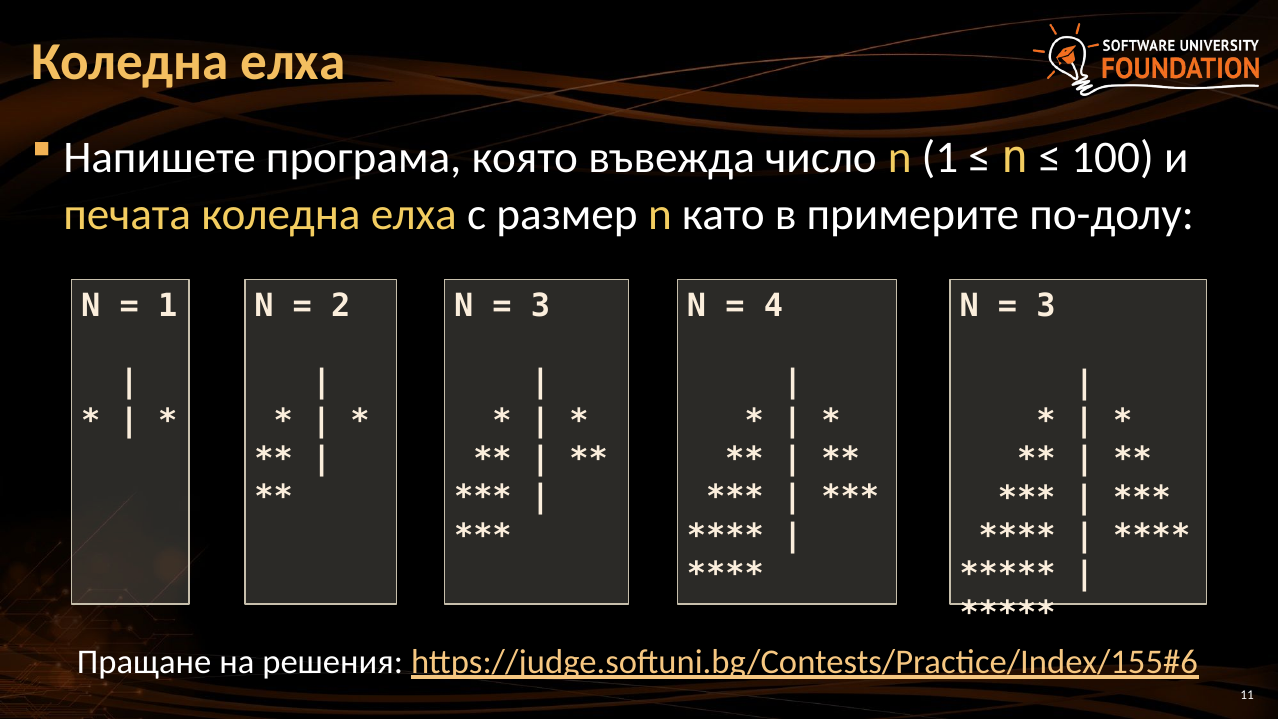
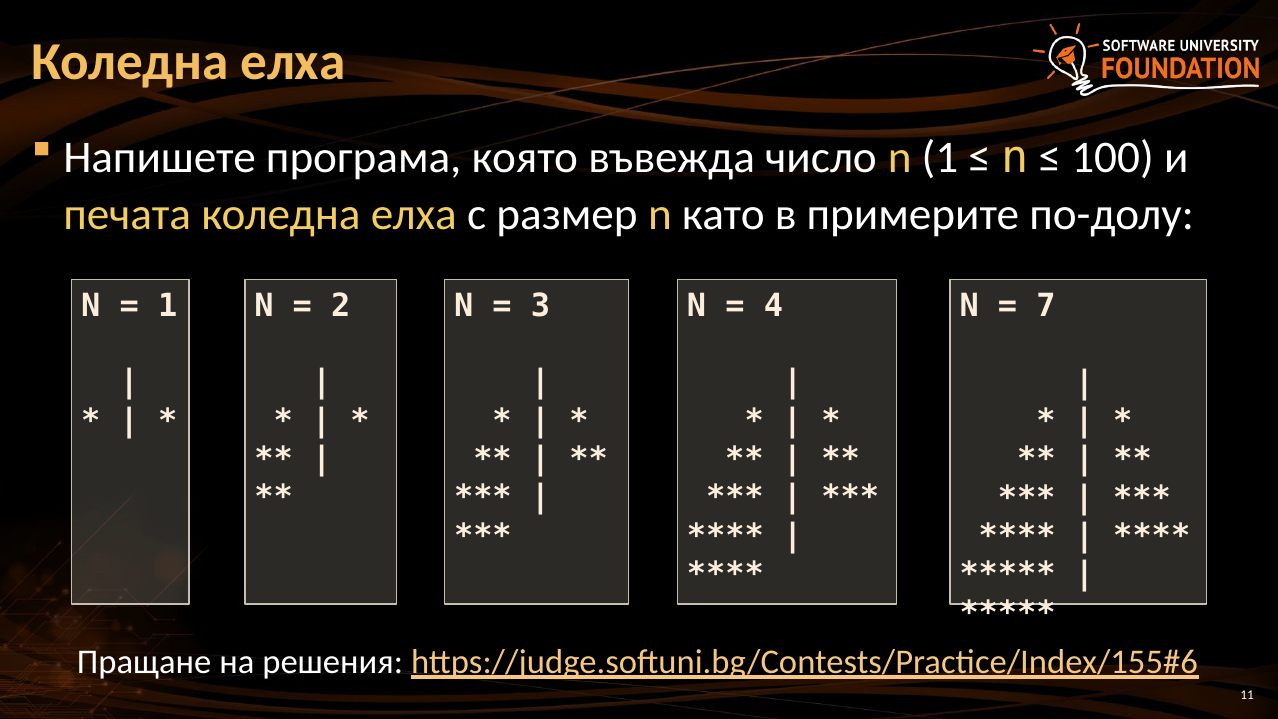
3 at (1046, 306): 3 -> 7
